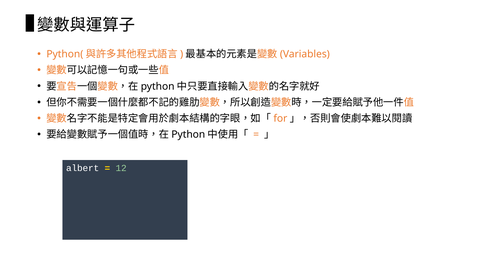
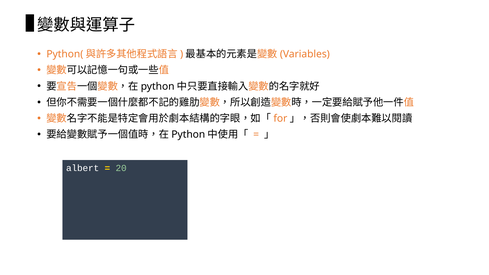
12: 12 -> 20
